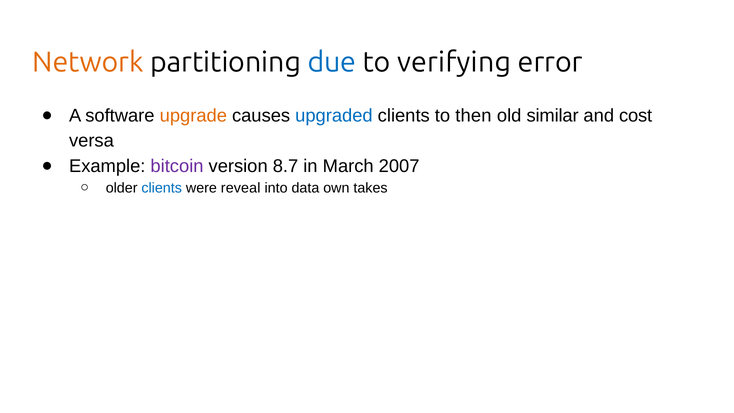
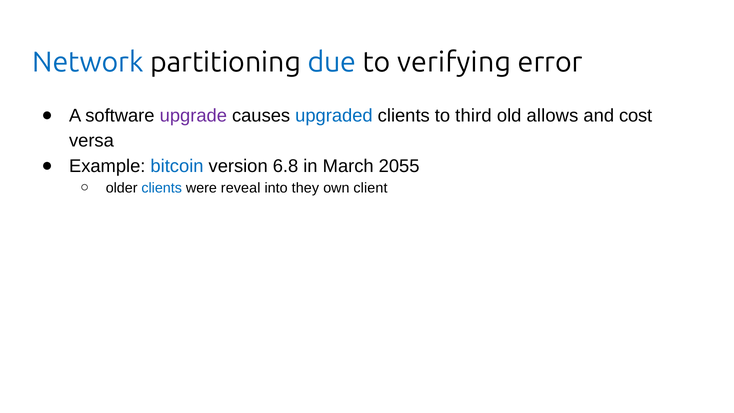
Network colour: orange -> blue
upgrade colour: orange -> purple
then: then -> third
similar: similar -> allows
bitcoin colour: purple -> blue
8.7: 8.7 -> 6.8
2007: 2007 -> 2055
data: data -> they
takes: takes -> client
